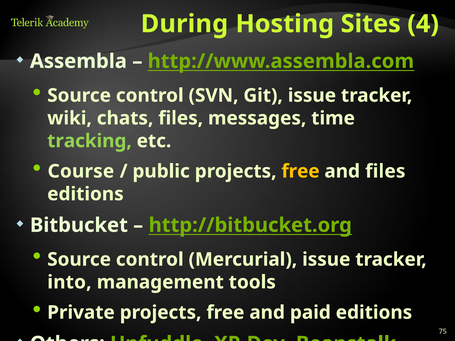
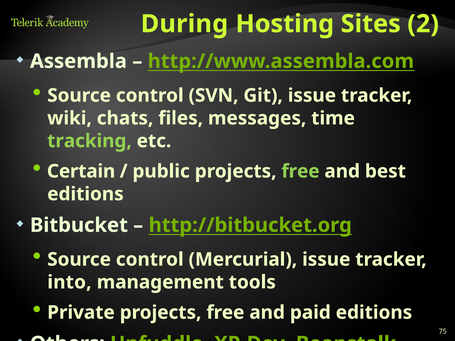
4: 4 -> 2
Course: Course -> Certain
free at (301, 171) colour: yellow -> light green
and files: files -> best
